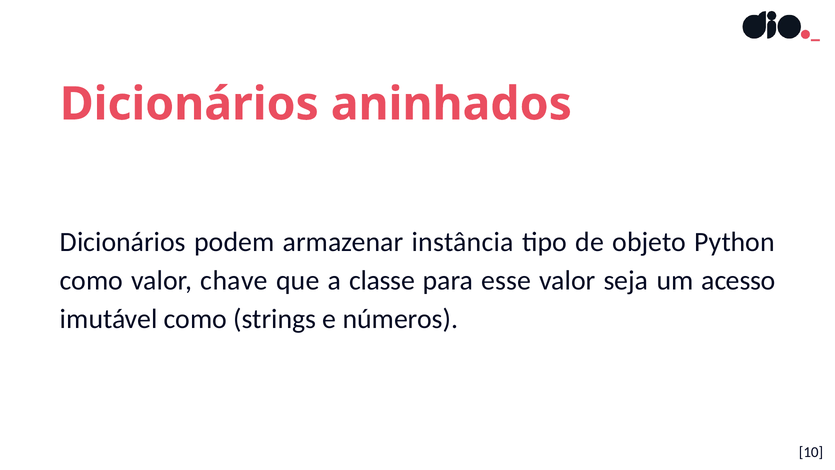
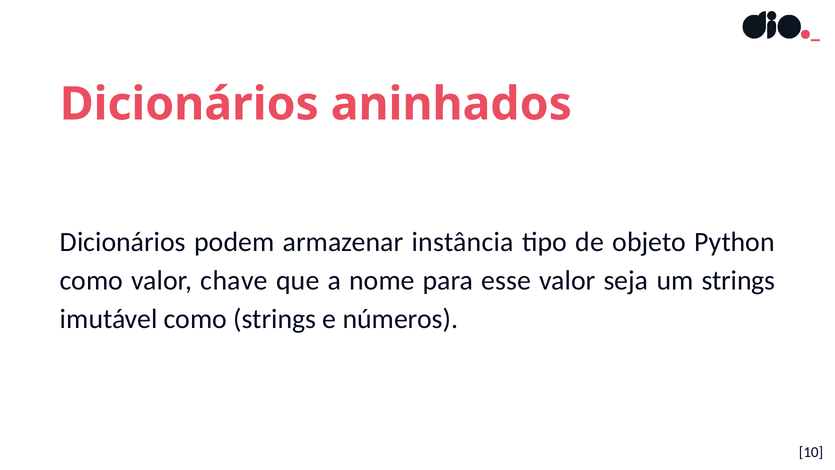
classe: classe -> nome
um acesso: acesso -> strings
